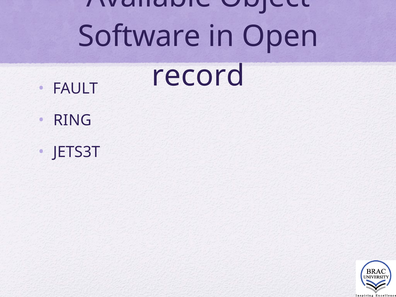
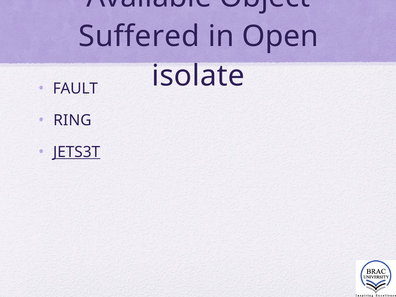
Software: Software -> Suffered
record: record -> isolate
JETS3T underline: none -> present
